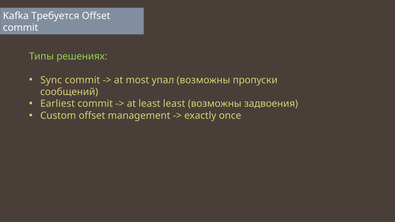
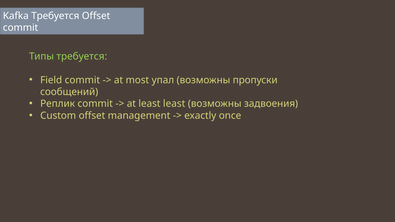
Типы решениях: решениях -> требуется
Sync: Sync -> Field
Earliest: Earliest -> Реплик
